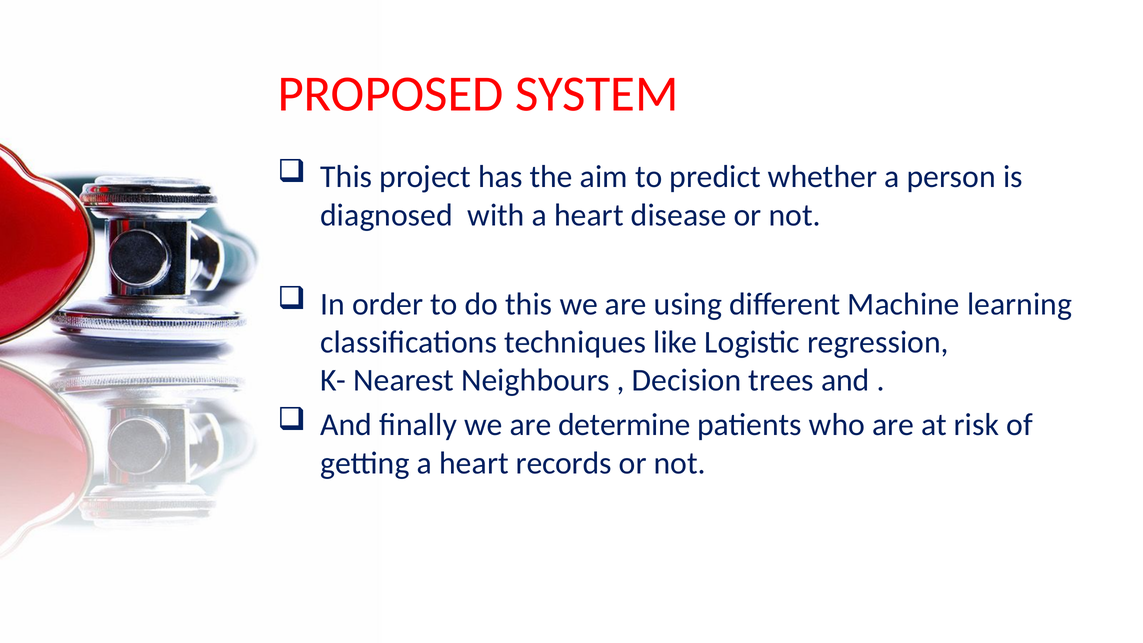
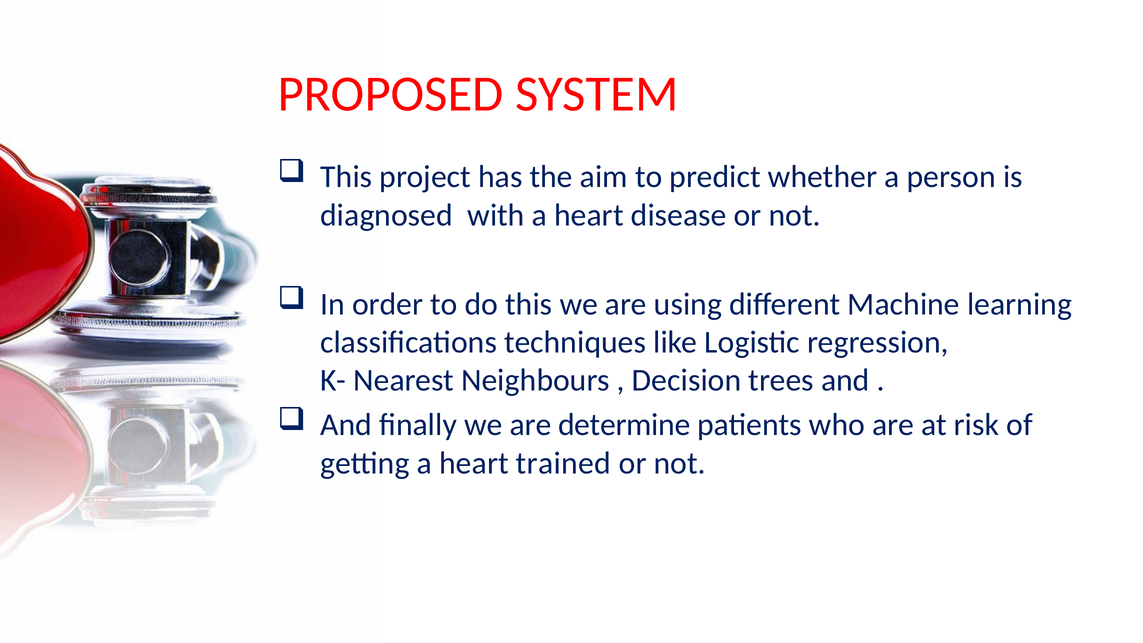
records: records -> trained
